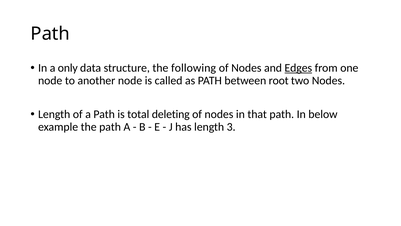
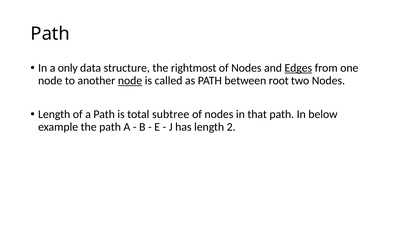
following: following -> rightmost
node at (130, 80) underline: none -> present
deleting: deleting -> subtree
3: 3 -> 2
